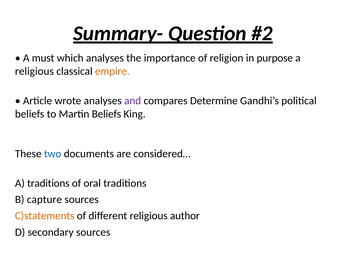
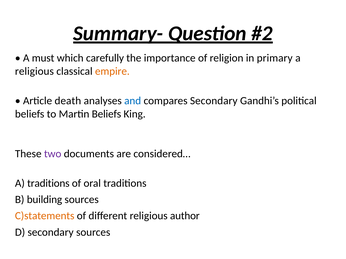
which analyses: analyses -> carefully
purpose: purpose -> primary
wrote: wrote -> death
and colour: purple -> blue
compares Determine: Determine -> Secondary
two colour: blue -> purple
capture: capture -> building
